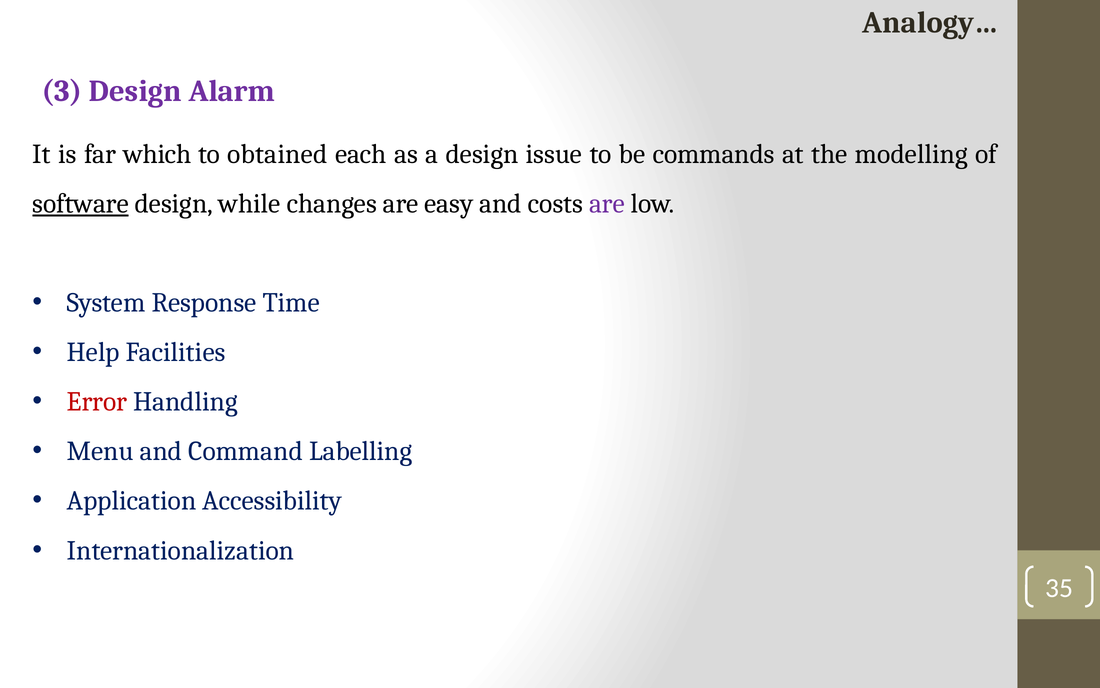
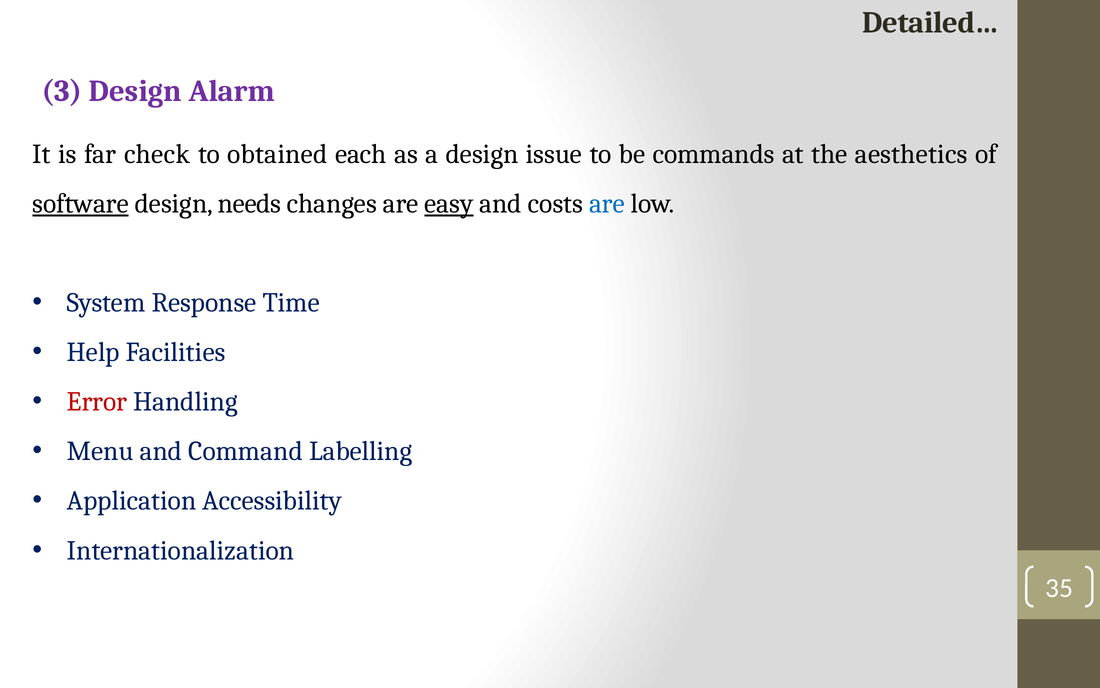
Analogy…: Analogy… -> Detailed…
which: which -> check
modelling: modelling -> aesthetics
while: while -> needs
easy underline: none -> present
are at (607, 204) colour: purple -> blue
